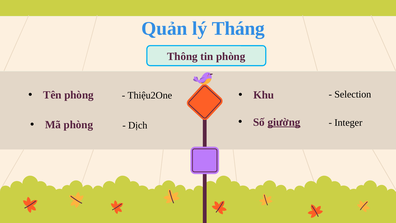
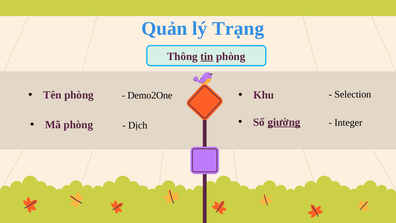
Tháng: Tháng -> Trạng
tin underline: none -> present
Thiệu2One: Thiệu2One -> Demo2One
